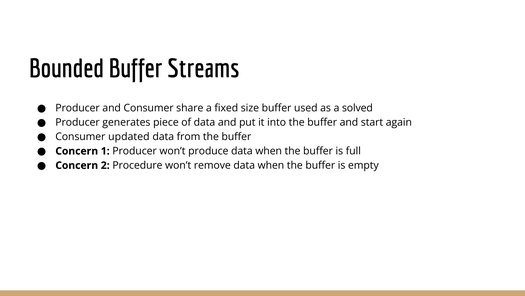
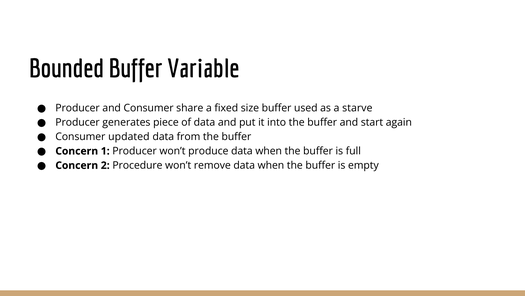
Streams: Streams -> Variable
solved: solved -> starve
